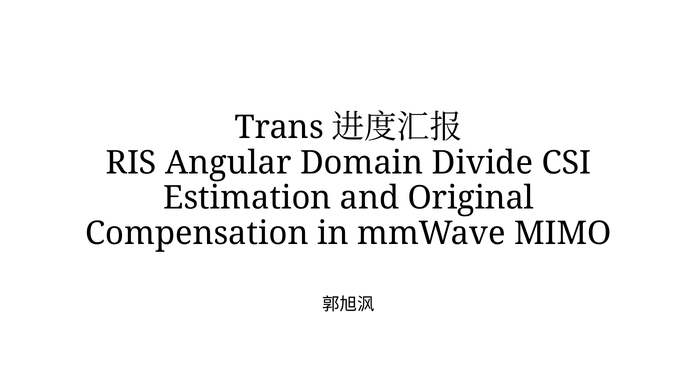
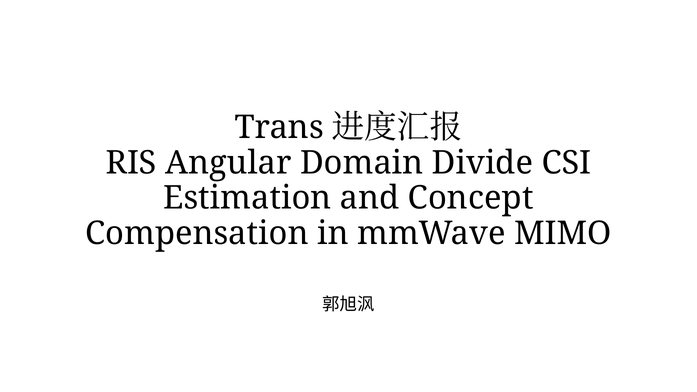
Original: Original -> Concept
